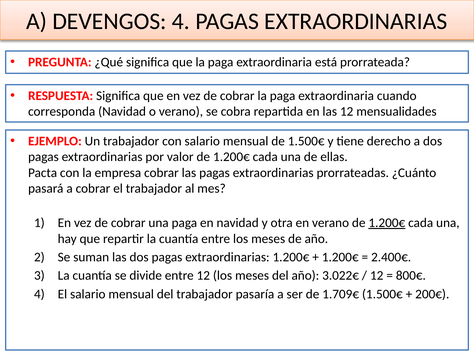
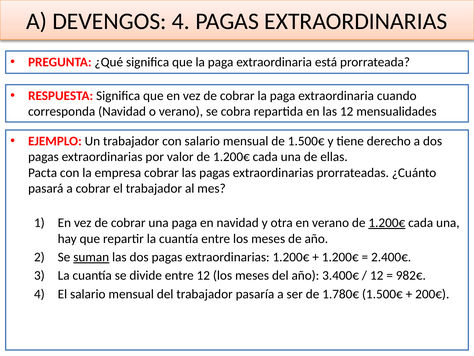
suman underline: none -> present
3.022€: 3.022€ -> 3.400€
800€: 800€ -> 982€
1.709€: 1.709€ -> 1.780€
